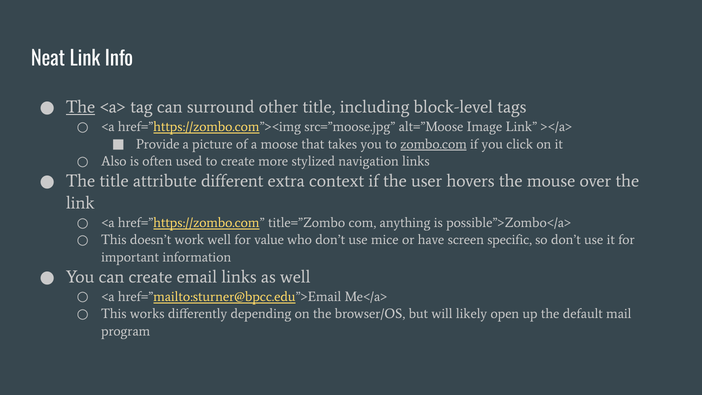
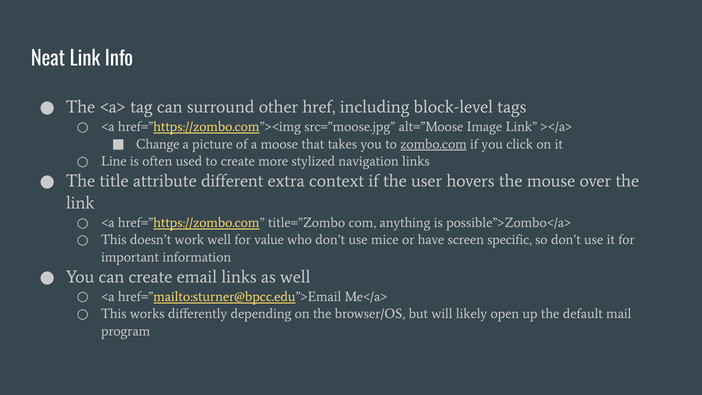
The at (81, 107) underline: present -> none
other title: title -> href
Provide: Provide -> Change
Also: Also -> Line
